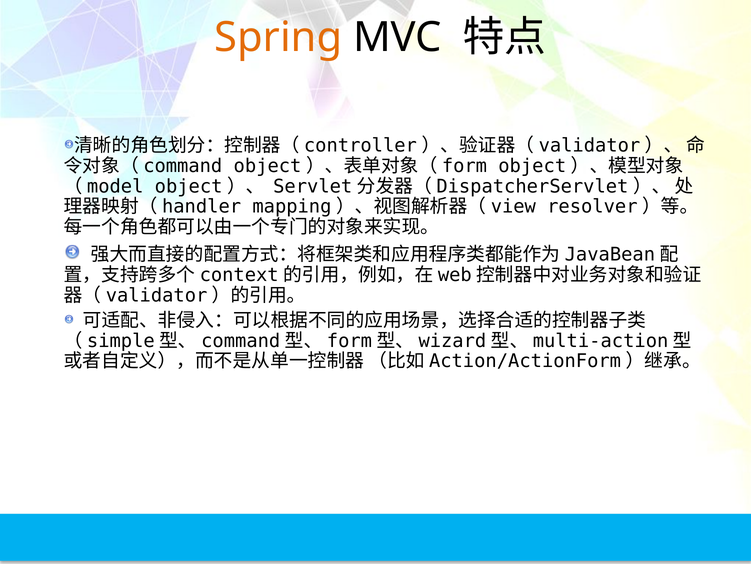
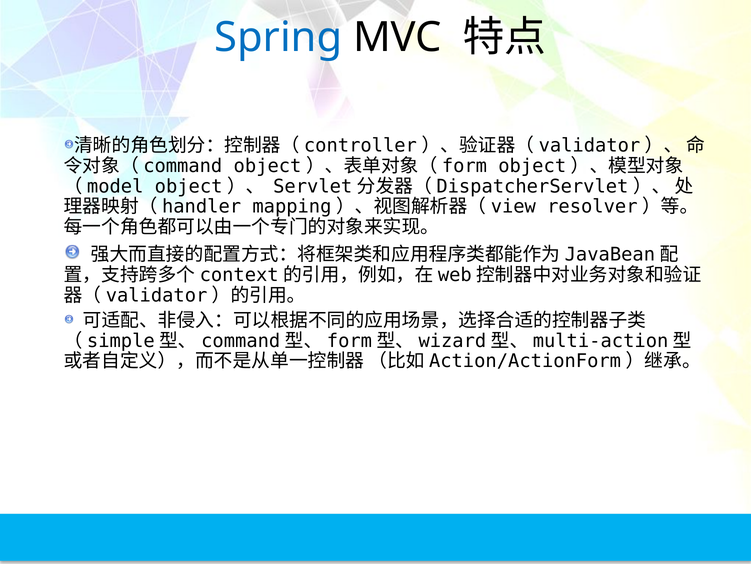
Spring colour: orange -> blue
